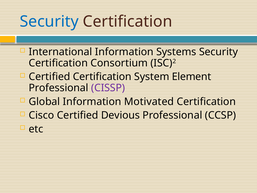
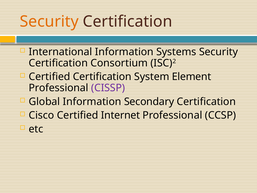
Security at (49, 21) colour: blue -> orange
Motivated: Motivated -> Secondary
Devious: Devious -> Internet
